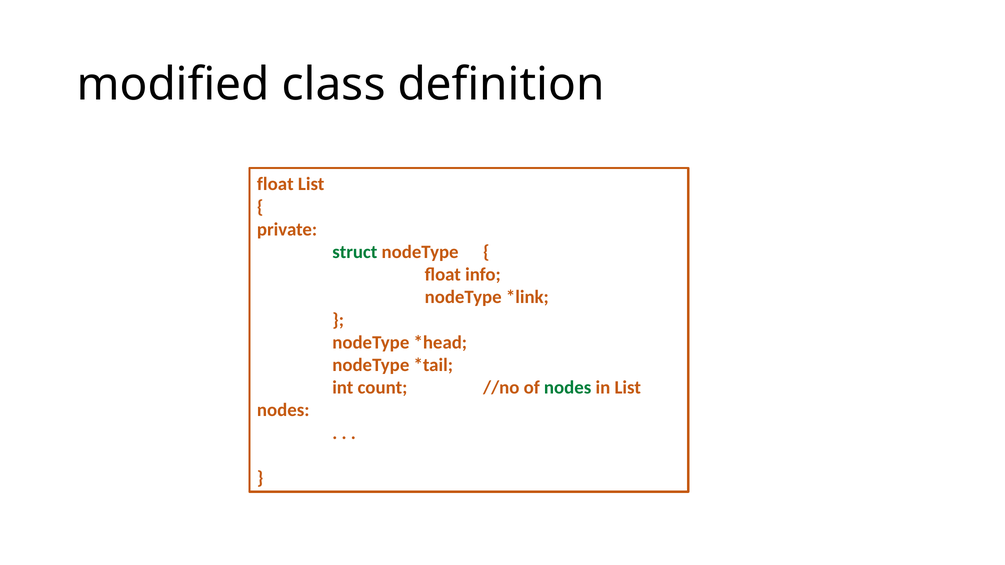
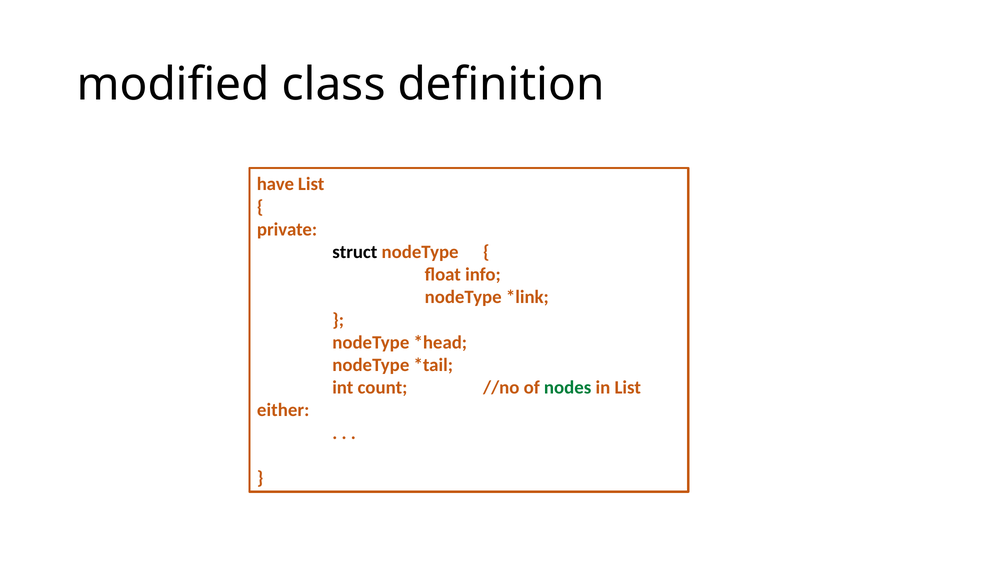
float at (275, 184): float -> have
struct colour: green -> black
nodes at (283, 410): nodes -> either
